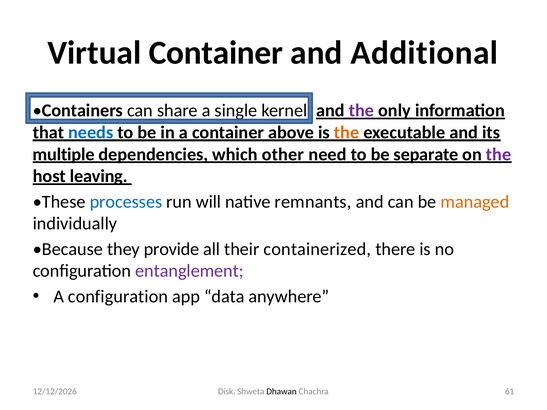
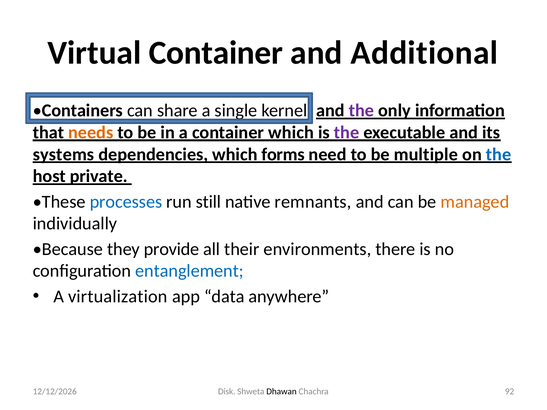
needs colour: blue -> orange
container above: above -> which
the at (347, 133) colour: orange -> purple
multiple: multiple -> systems
other: other -> forms
separate: separate -> multiple
the at (499, 154) colour: purple -> blue
leaving: leaving -> private
will: will -> still
containerized: containerized -> environments
entanglement colour: purple -> blue
A configuration: configuration -> virtualization
61: 61 -> 92
